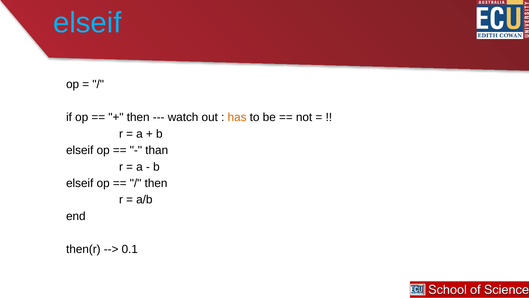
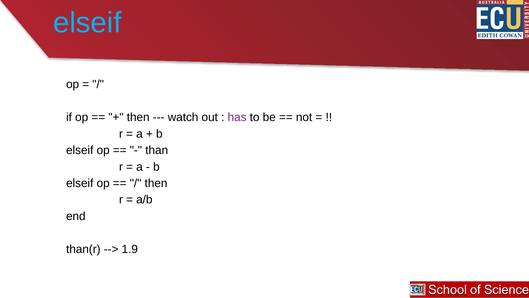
has colour: orange -> purple
then(r: then(r -> than(r
0.1: 0.1 -> 1.9
